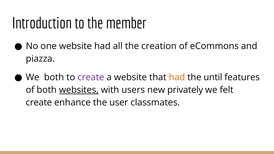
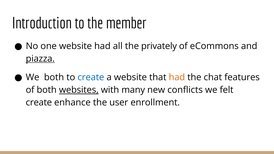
creation: creation -> privately
piazza underline: none -> present
create at (91, 77) colour: purple -> blue
until: until -> chat
users: users -> many
privately: privately -> conflicts
classmates: classmates -> enrollment
